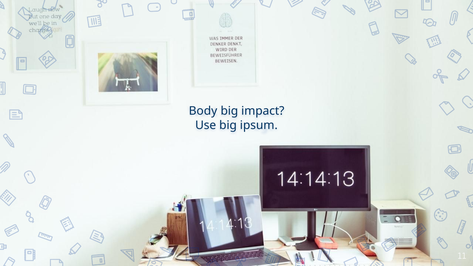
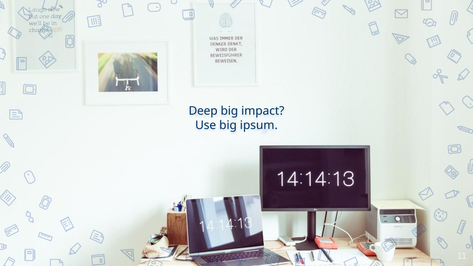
Body: Body -> Deep
